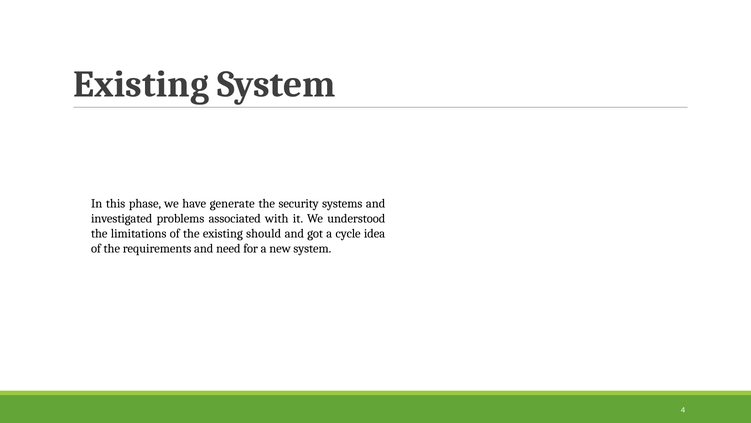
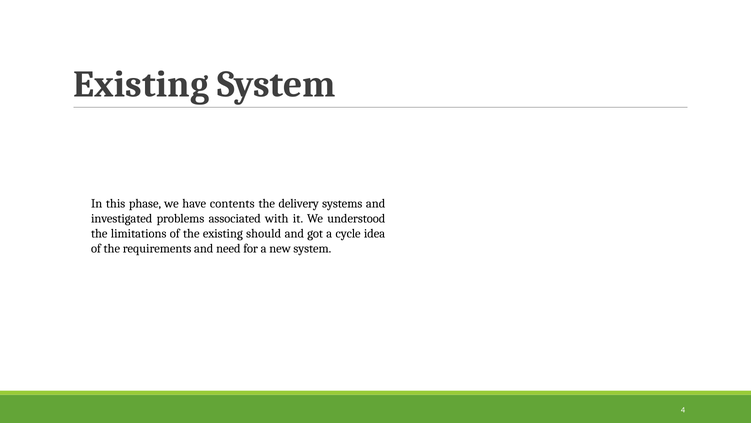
generate: generate -> contents
security: security -> delivery
